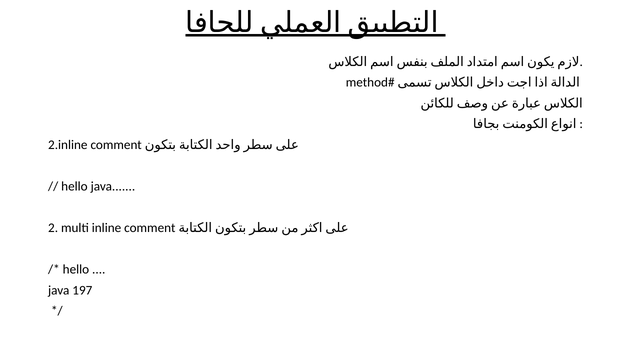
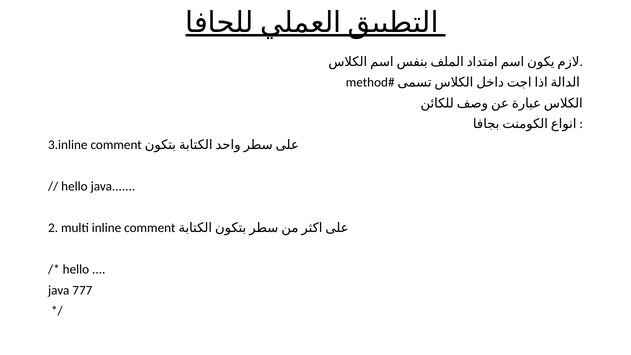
2.inline: 2.inline -> 3.inline
197: 197 -> 777
